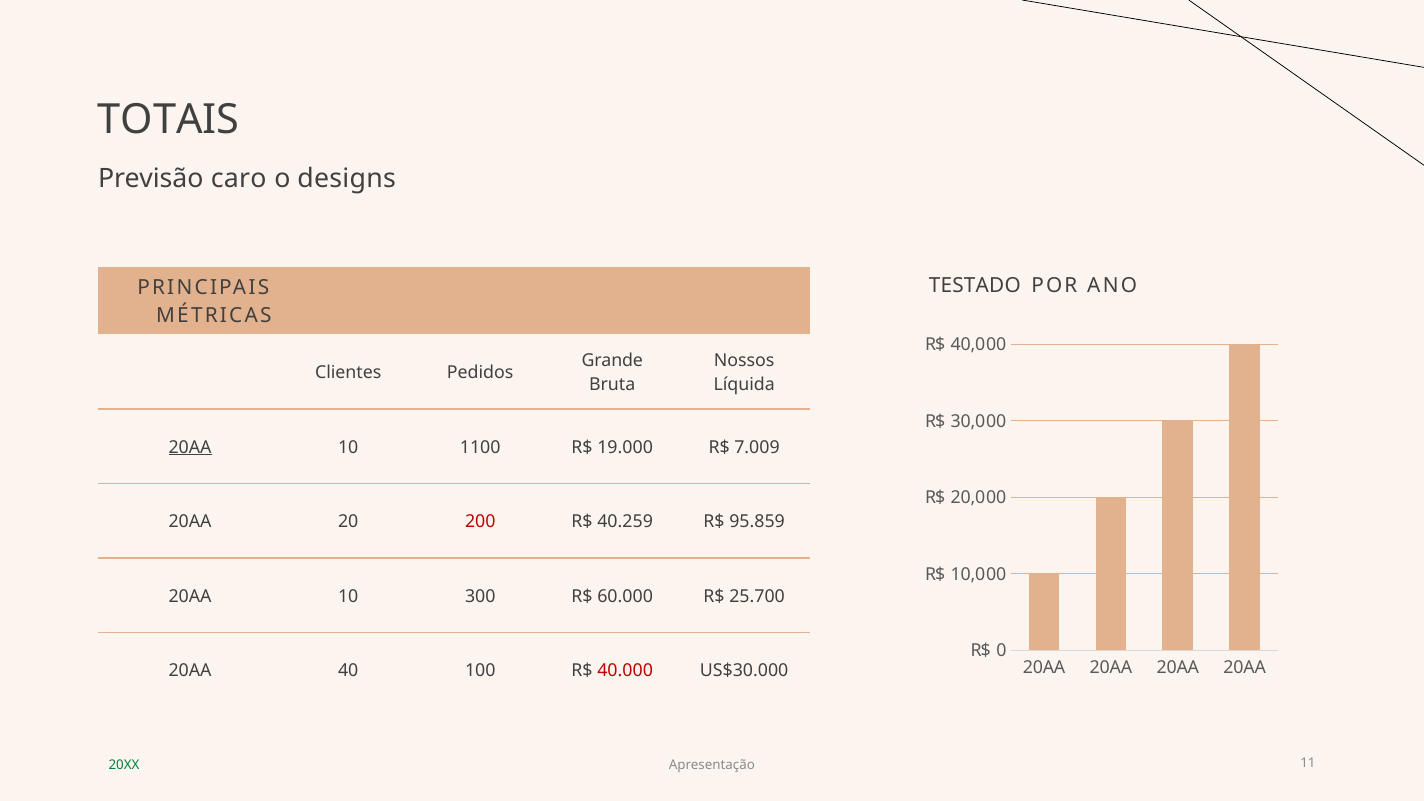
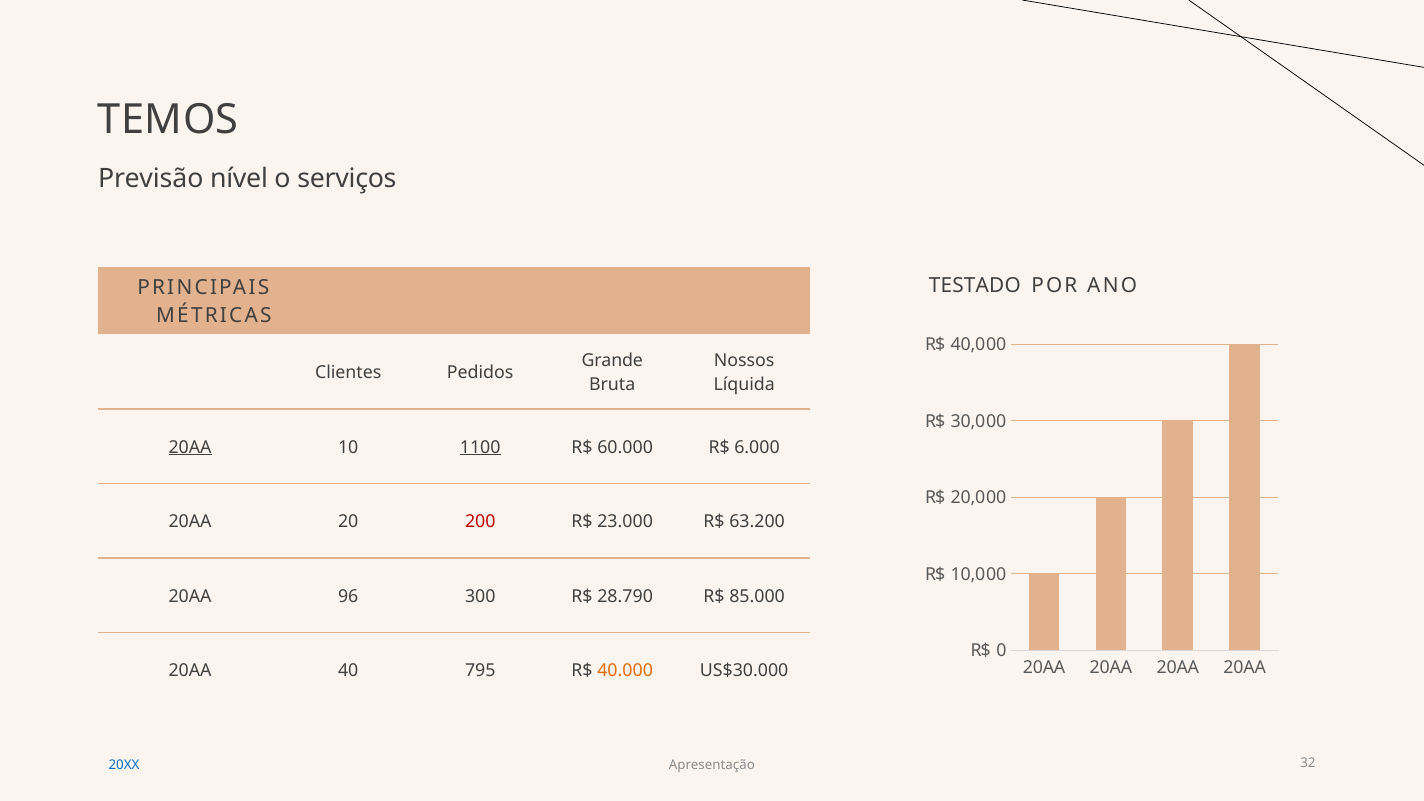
TOTAIS: TOTAIS -> TEMOS
caro: caro -> nível
designs: designs -> serviços
1100 underline: none -> present
19.000: 19.000 -> 60.000
7.009: 7.009 -> 6.000
40.259: 40.259 -> 23.000
95.859: 95.859 -> 63.200
10 at (348, 596): 10 -> 96
60.000: 60.000 -> 28.790
25.700: 25.700 -> 85.000
100: 100 -> 795
40.000 colour: red -> orange
20XX colour: green -> blue
11: 11 -> 32
